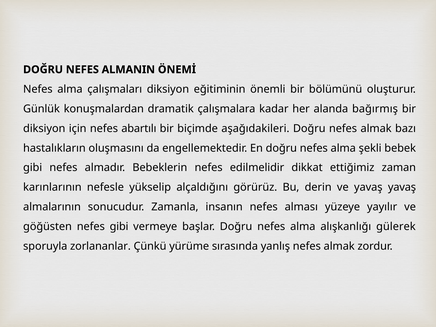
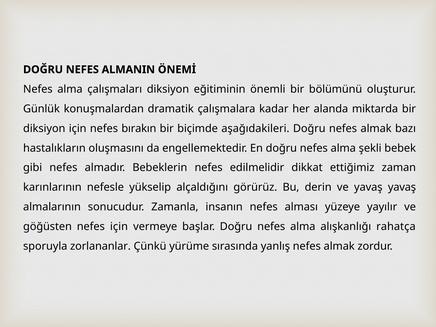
bağırmış: bağırmış -> miktarda
abartılı: abartılı -> bırakın
nefes gibi: gibi -> için
gülerek: gülerek -> rahatça
